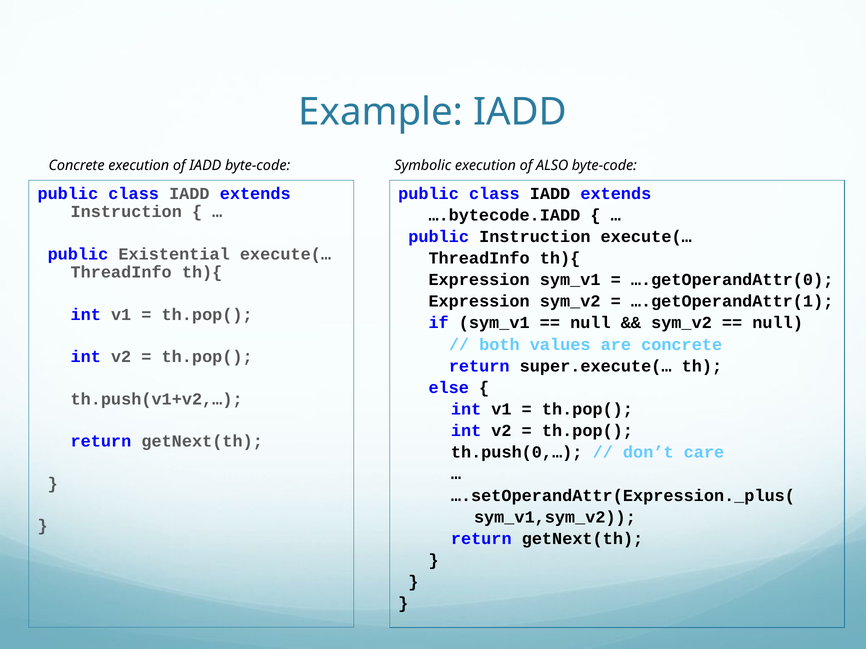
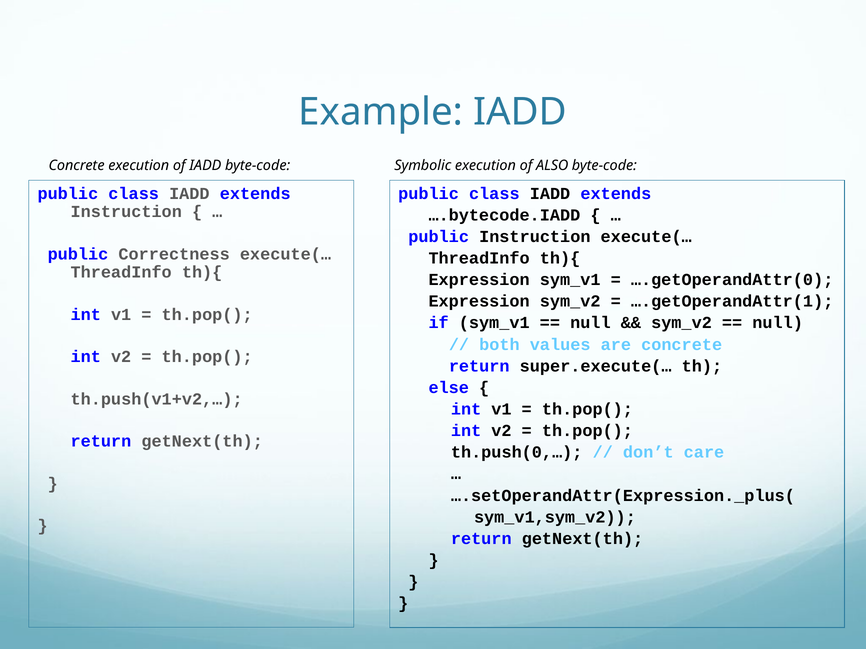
Existential: Existential -> Correctness
